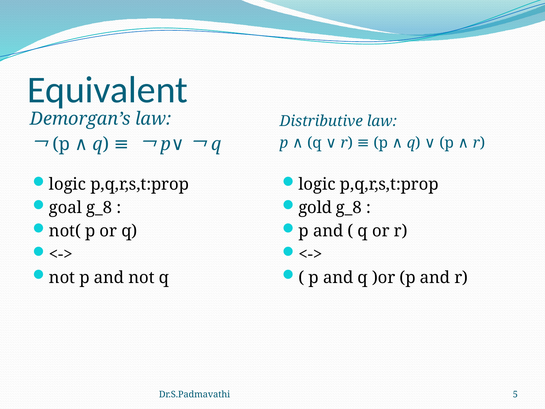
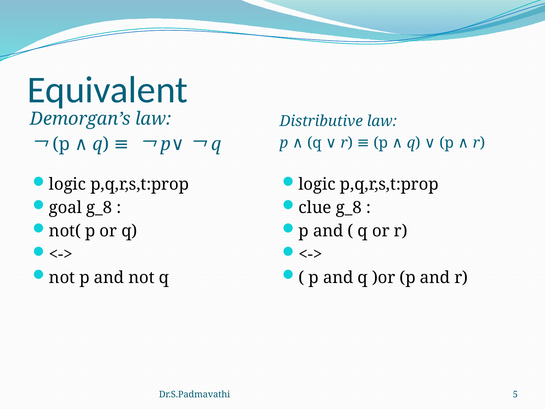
gold: gold -> clue
